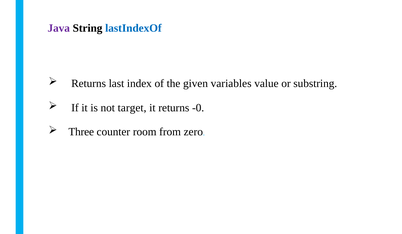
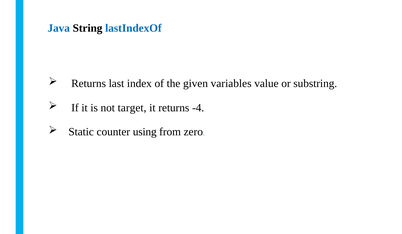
Java colour: purple -> blue
-0: -0 -> -4
Three: Three -> Static
room: room -> using
